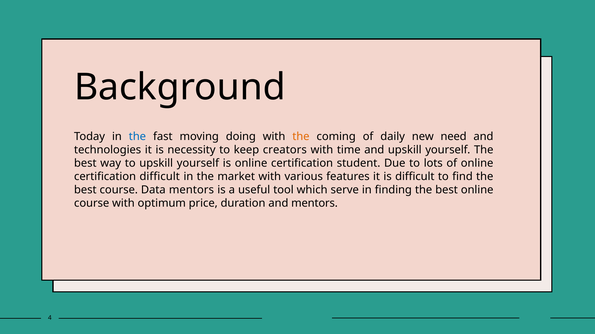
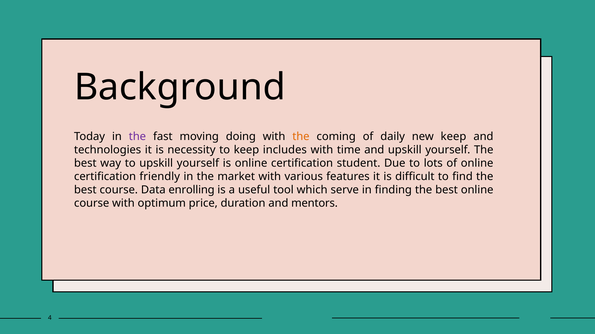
the at (137, 137) colour: blue -> purple
new need: need -> keep
creators: creators -> includes
certification difficult: difficult -> friendly
Data mentors: mentors -> enrolling
